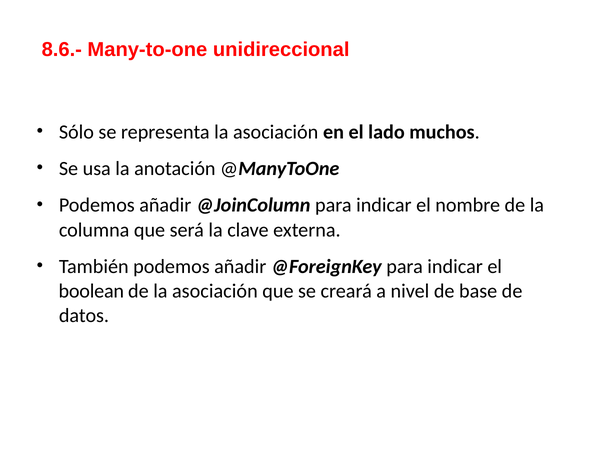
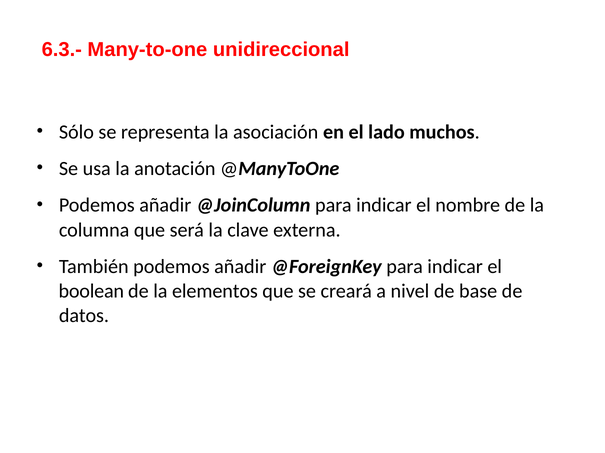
8.6.-: 8.6.- -> 6.3.-
de la asociación: asociación -> elementos
